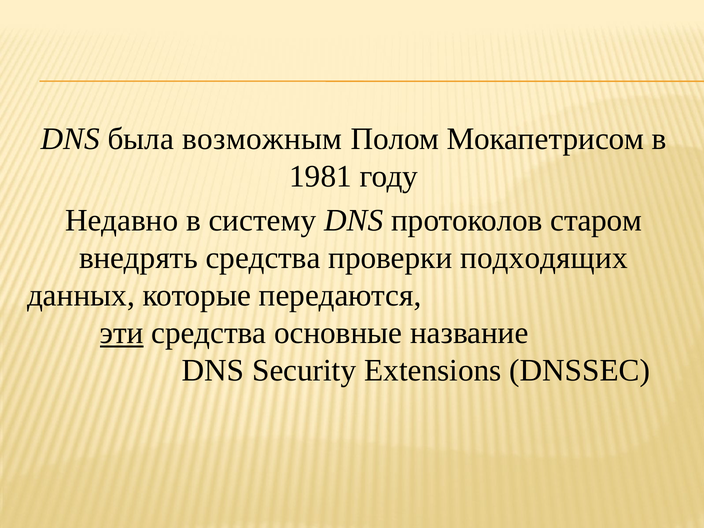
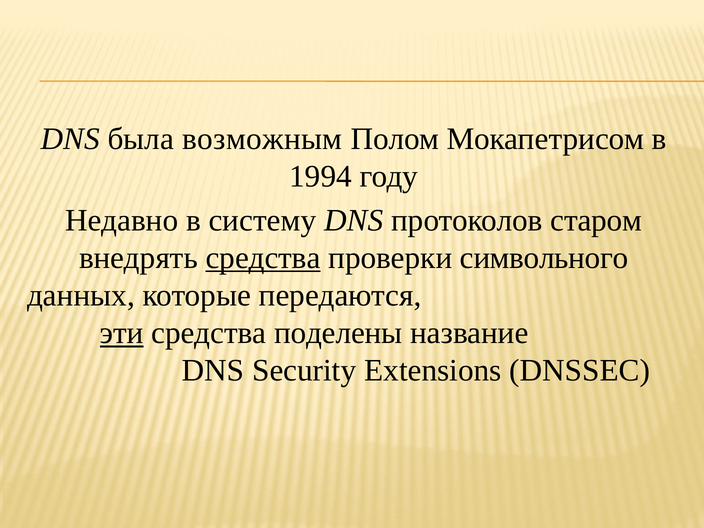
1981: 1981 -> 1994
средства at (263, 258) underline: none -> present
подходящих: подходящих -> символьного
основные: основные -> поделены
